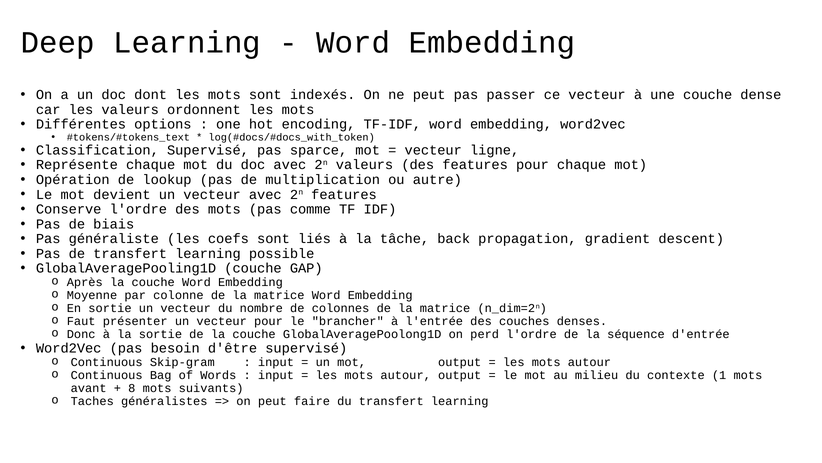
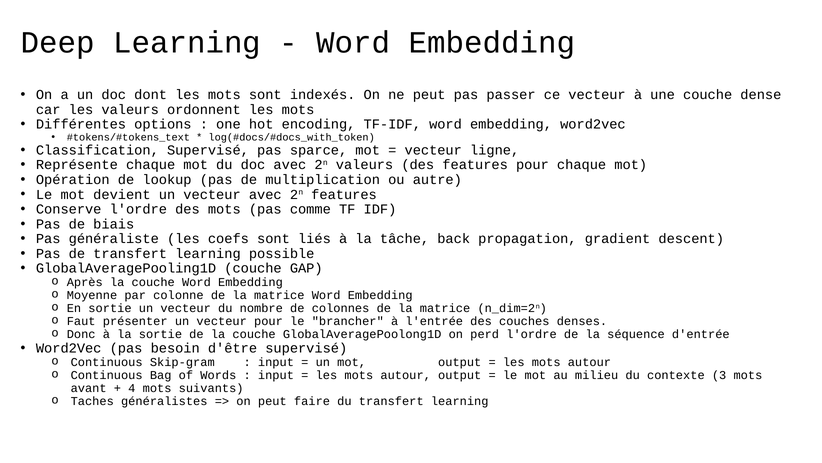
1: 1 -> 3
8: 8 -> 4
